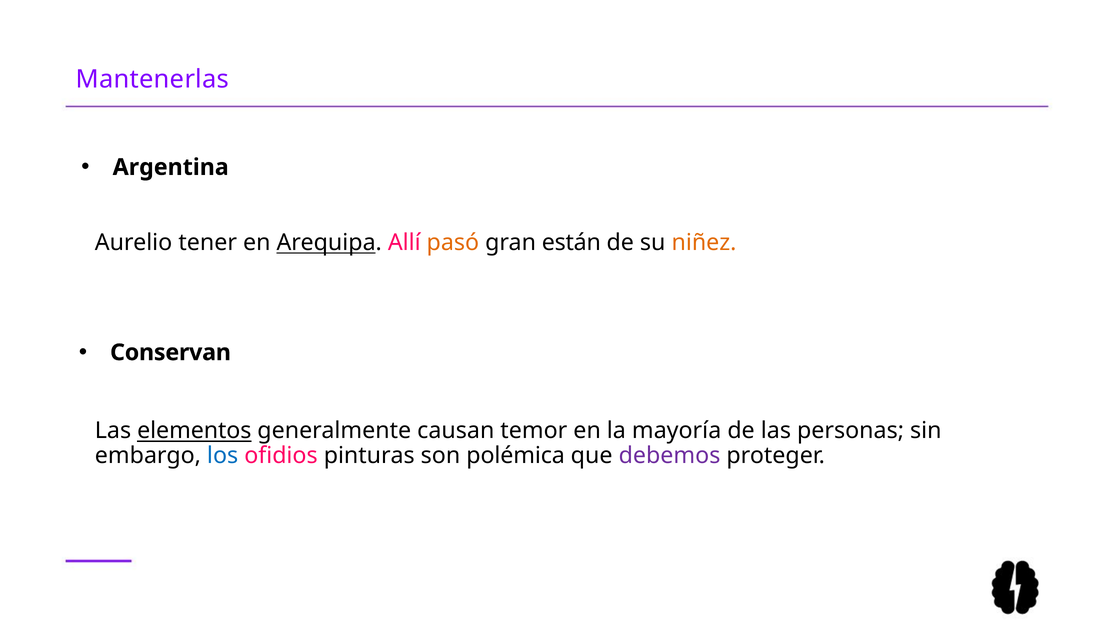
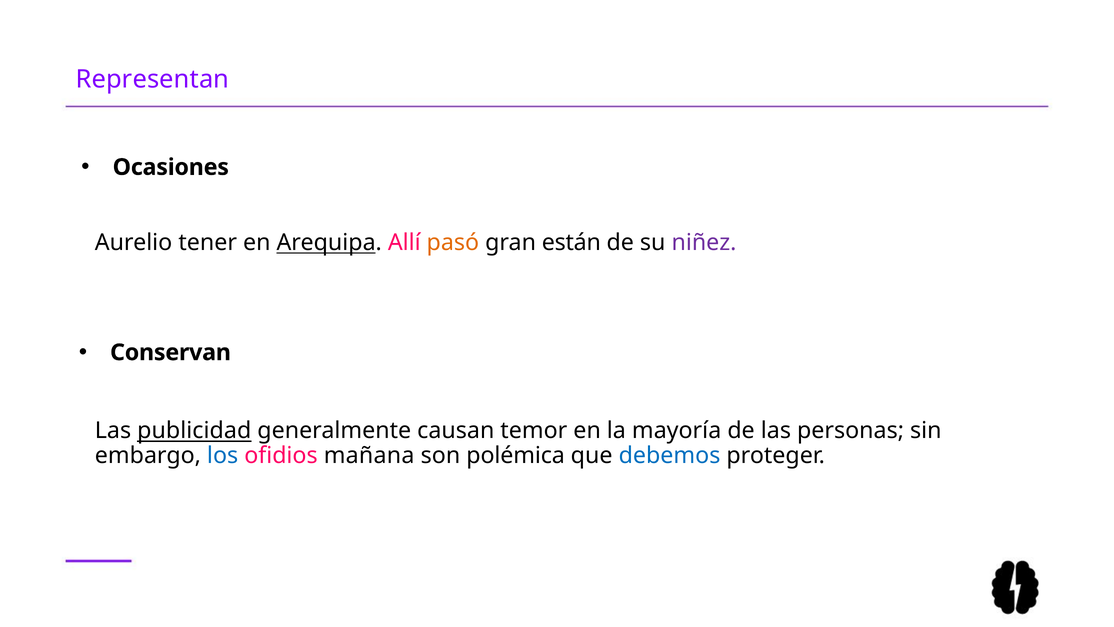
Mantenerlas: Mantenerlas -> Representan
Argentina: Argentina -> Ocasiones
niñez colour: orange -> purple
elementos: elementos -> publicidad
pinturas: pinturas -> mañana
debemos colour: purple -> blue
